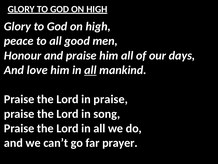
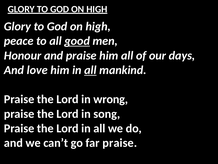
good underline: none -> present
in praise: praise -> wrong
far prayer: prayer -> praise
